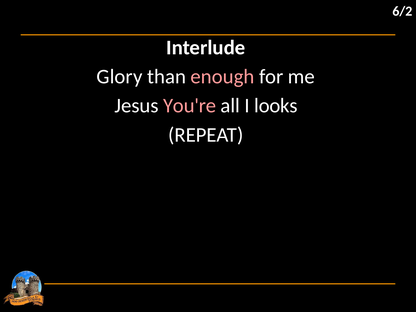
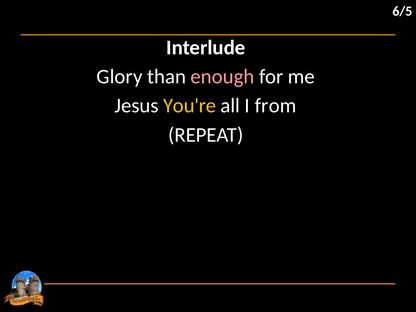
6/2: 6/2 -> 6/5
You're colour: pink -> yellow
looks: looks -> from
